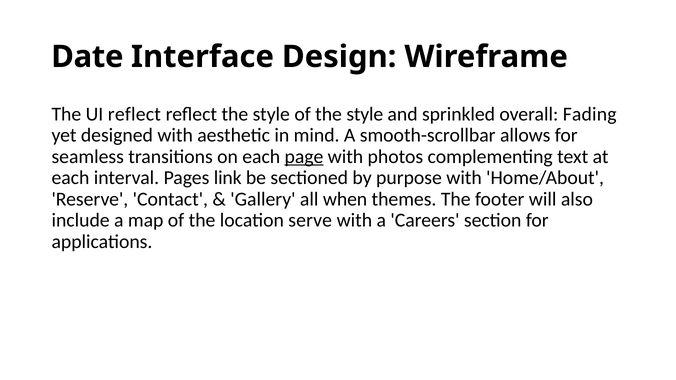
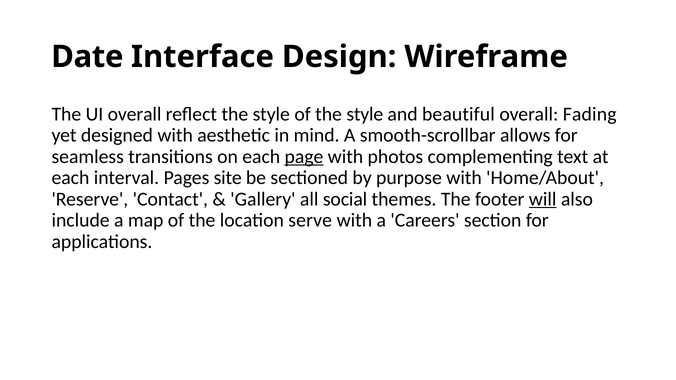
UI reflect: reflect -> overall
sprinkled: sprinkled -> beautiful
link: link -> site
when: when -> social
will underline: none -> present
